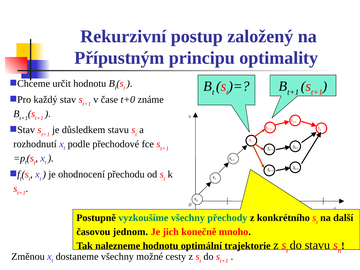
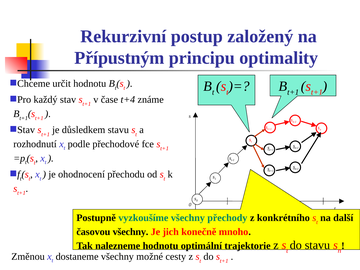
t+0: t+0 -> t+4
časovou jednom: jednom -> všechny
